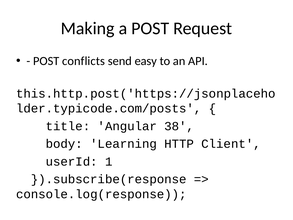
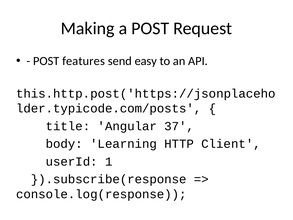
conflicts: conflicts -> features
38: 38 -> 37
